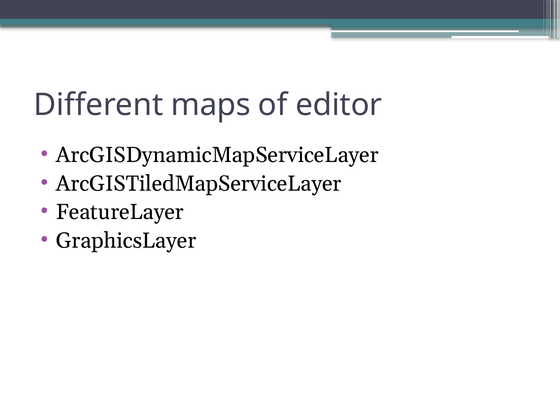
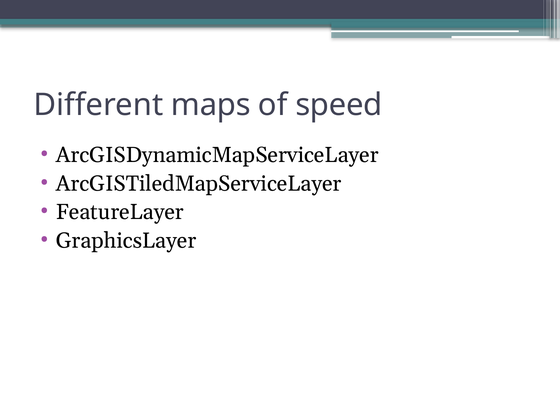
editor: editor -> speed
